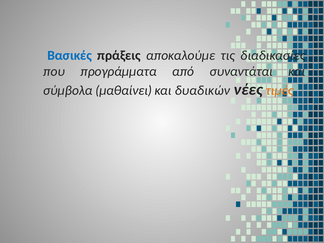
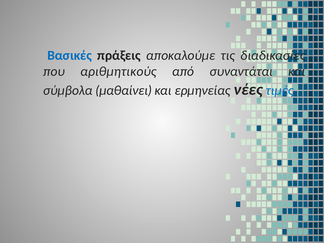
προγράμματα: προγράμματα -> αριθμητικούς
δυαδικών: δυαδικών -> ερμηνείας
τιμές colour: orange -> blue
